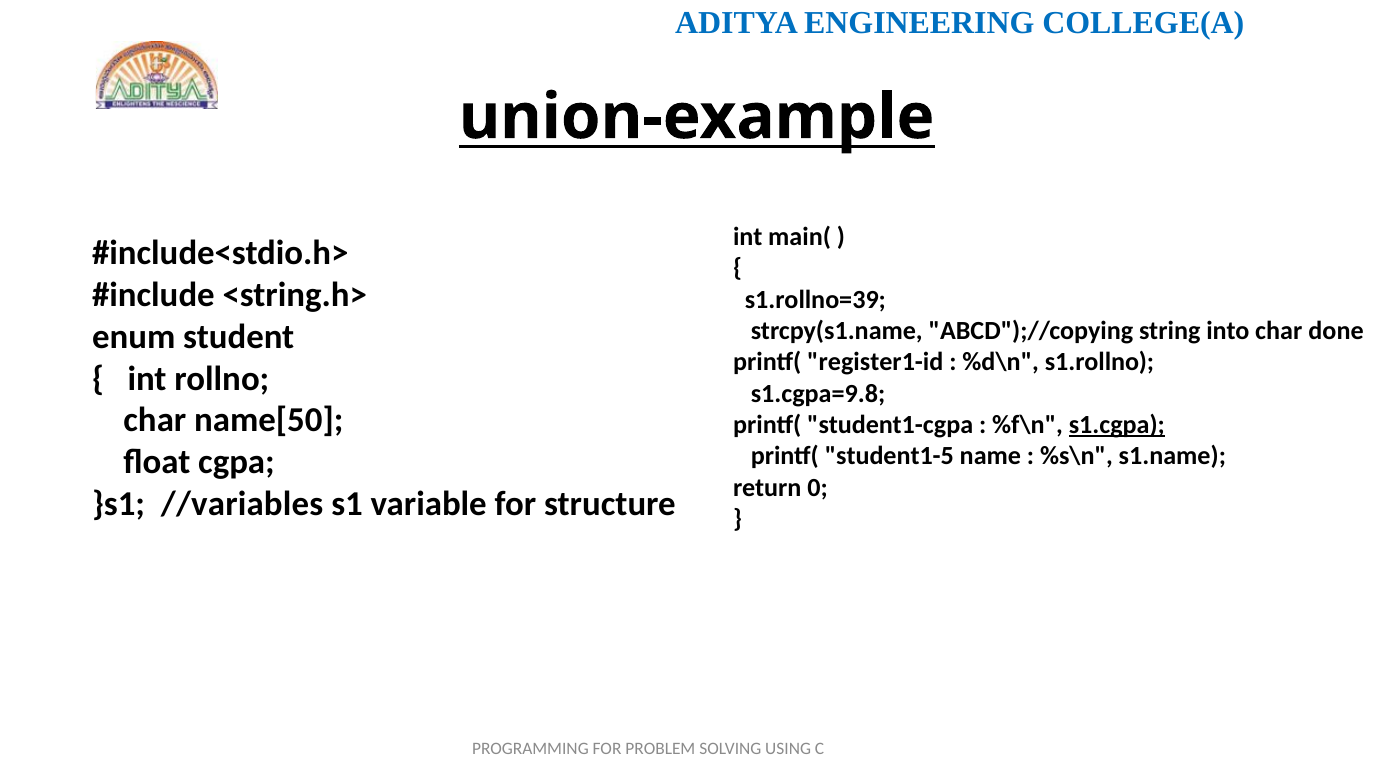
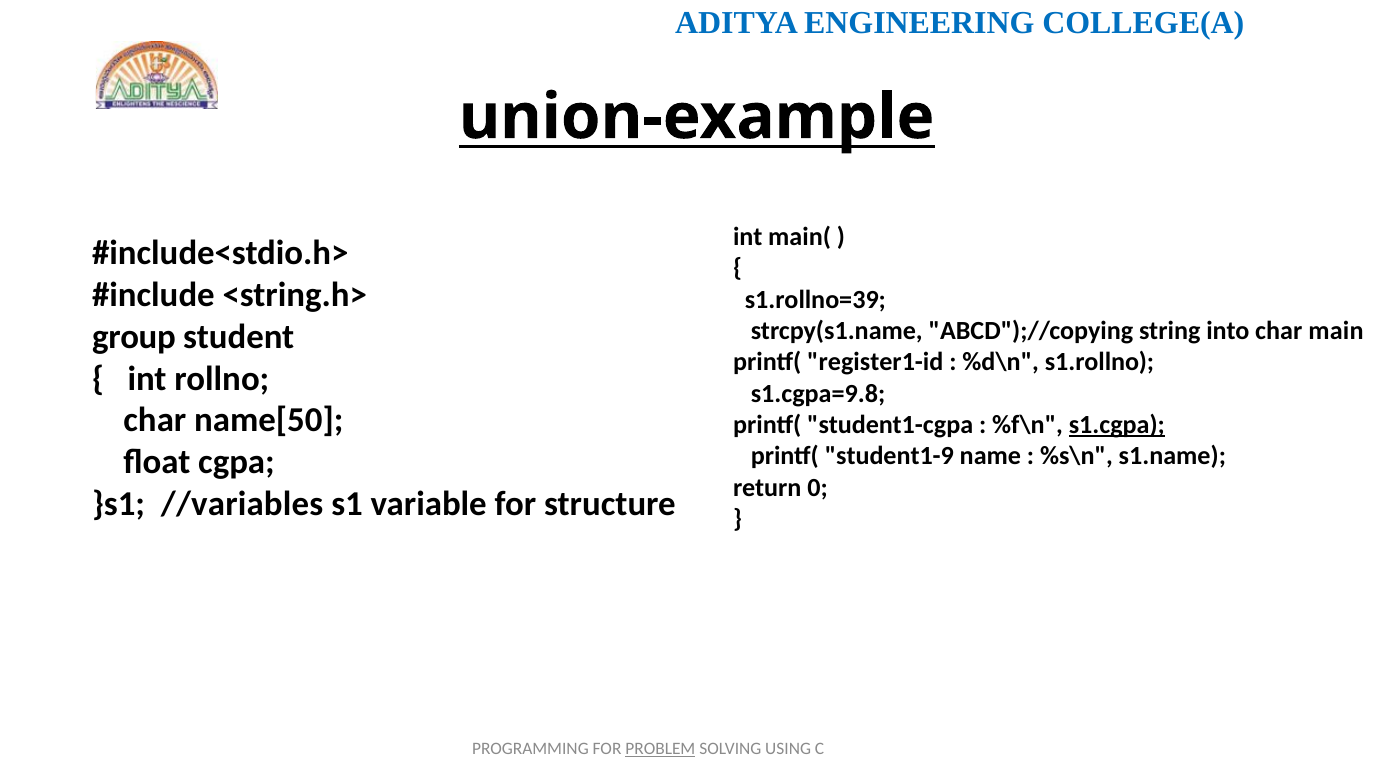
done: done -> main
enum: enum -> group
student1-5: student1-5 -> student1-9
PROBLEM underline: none -> present
